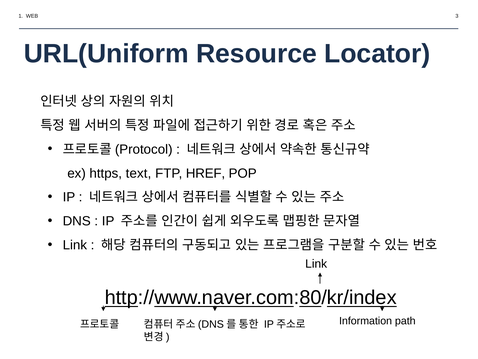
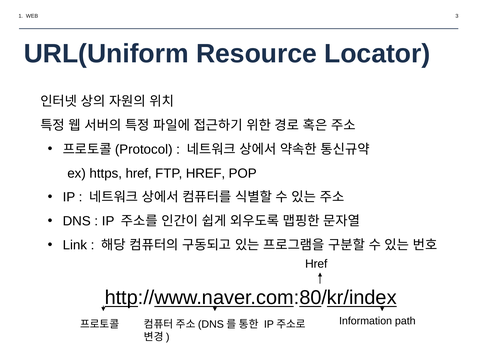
https text: text -> href
Link at (316, 263): Link -> Href
